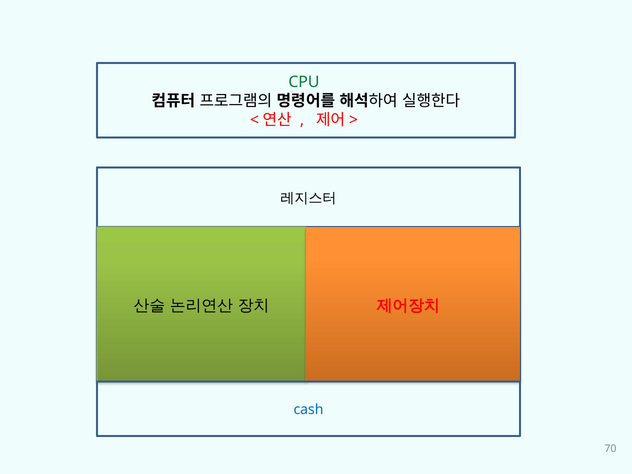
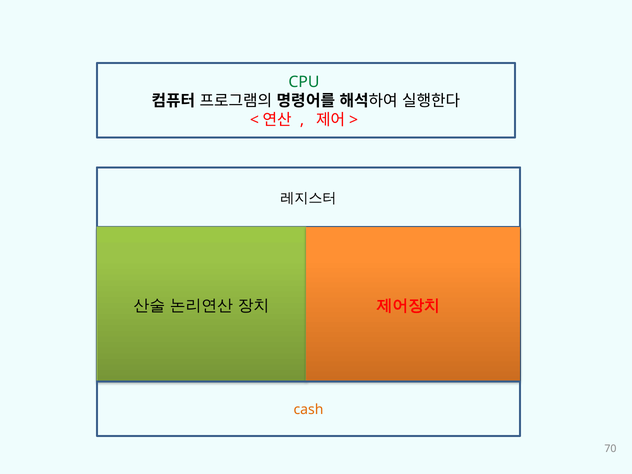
cash colour: blue -> orange
